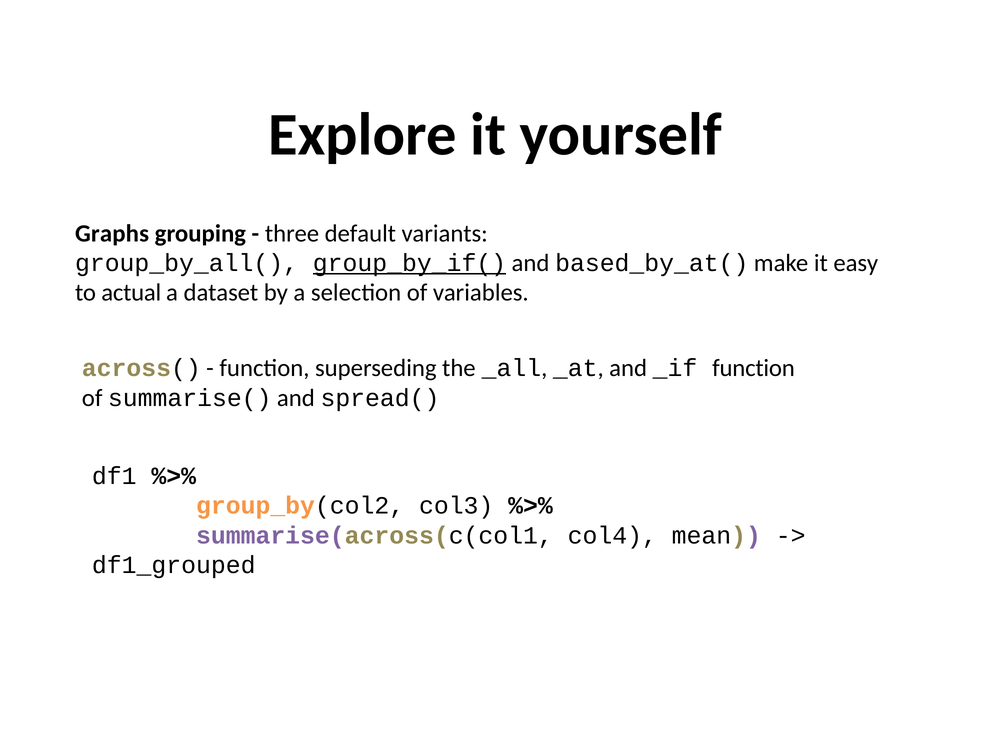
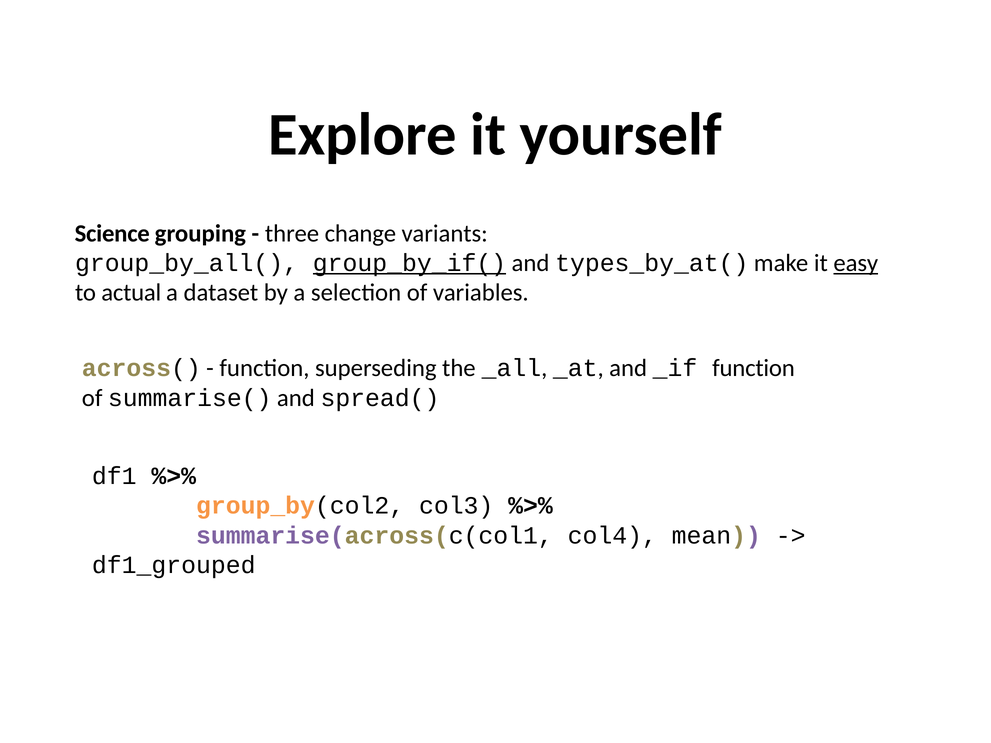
Graphs: Graphs -> Science
default: default -> change
based_by_at(: based_by_at( -> types_by_at(
easy underline: none -> present
